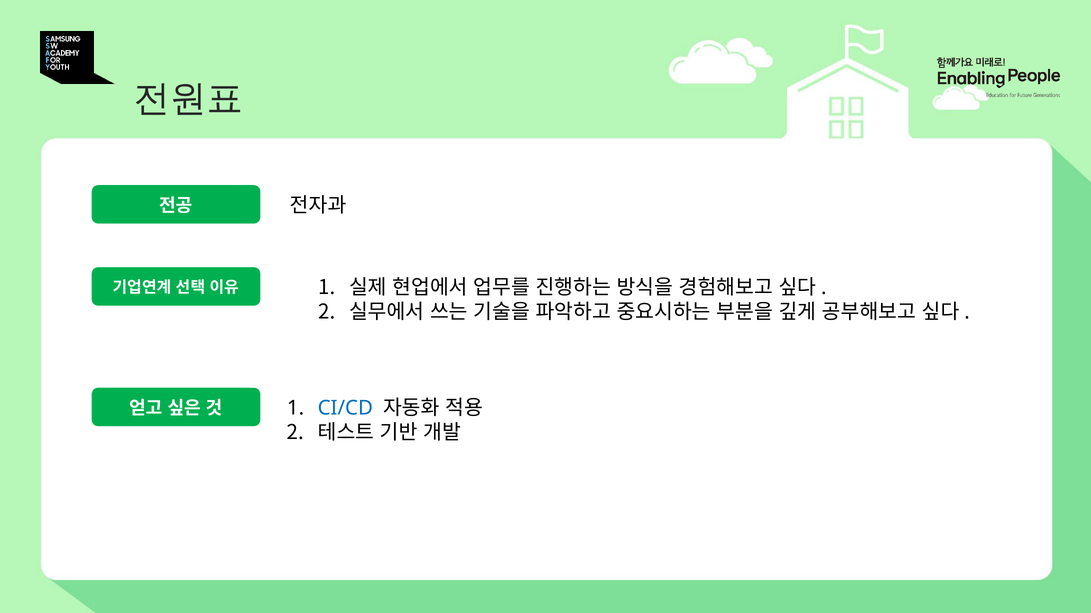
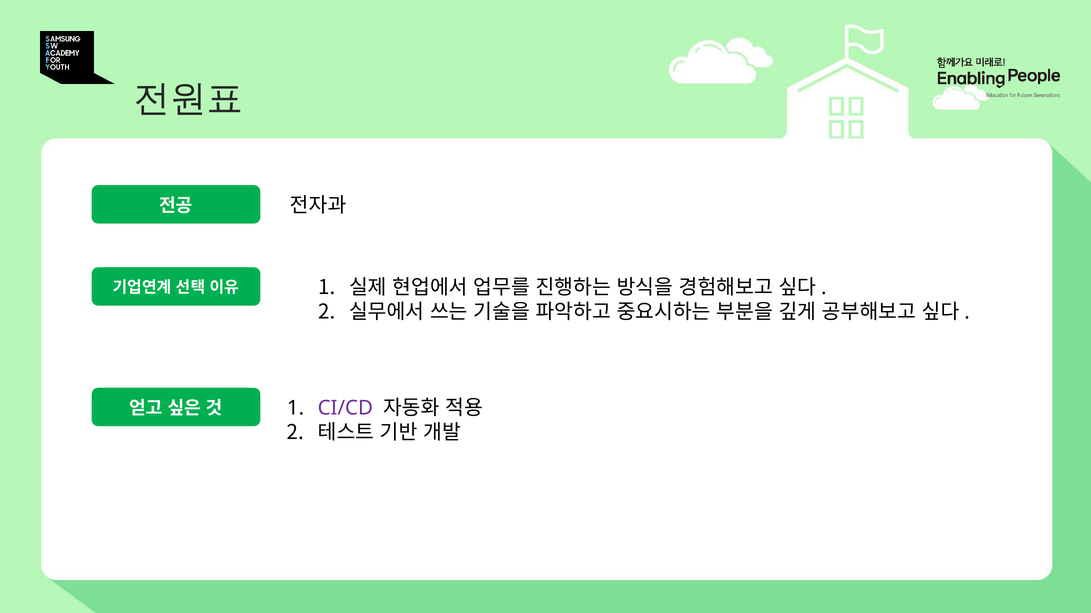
CI/CD colour: blue -> purple
